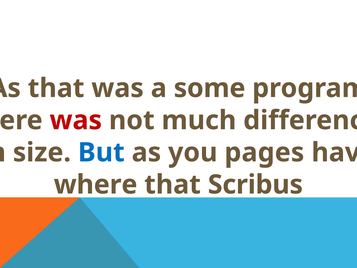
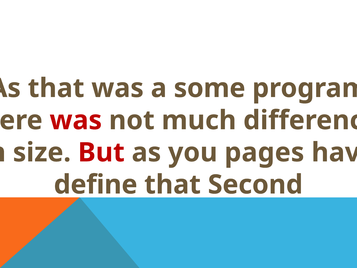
But colour: blue -> red
where: where -> define
Scribus: Scribus -> Second
